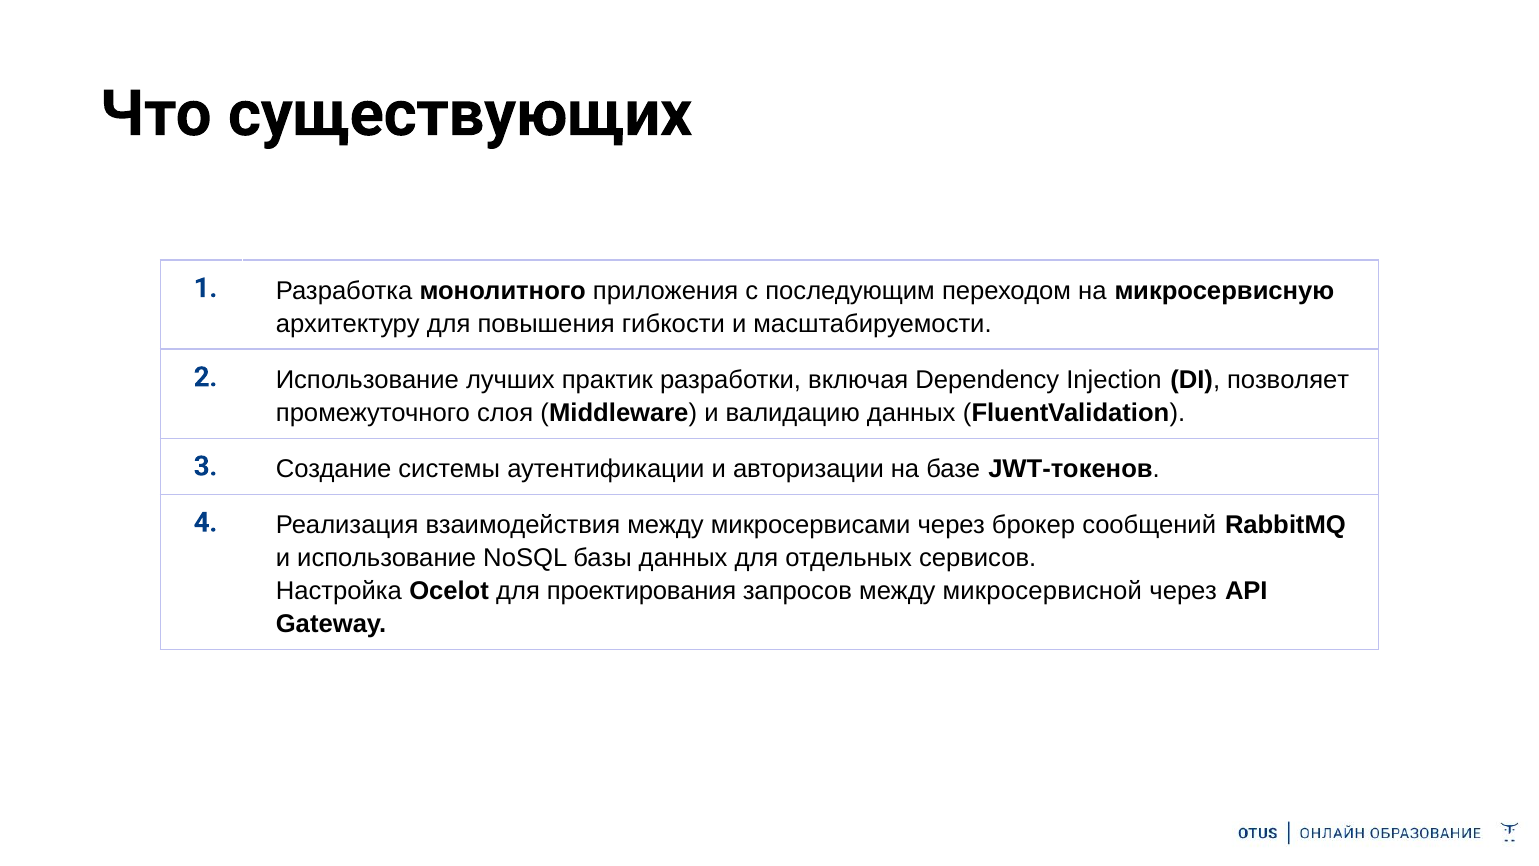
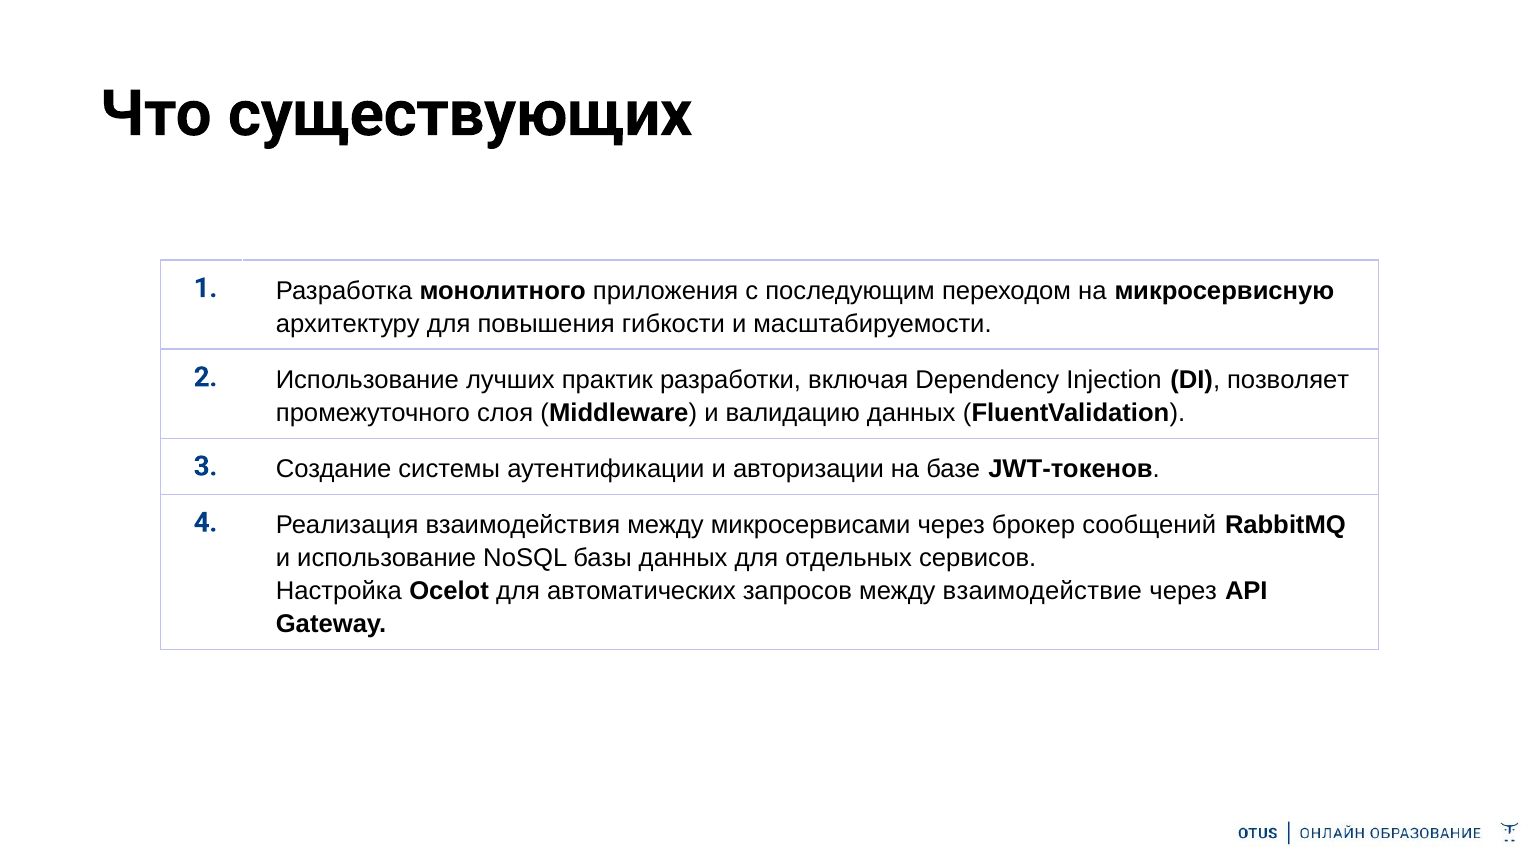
проектирования: проектирования -> автоматических
микросервисной: микросервисной -> взаимодействие
